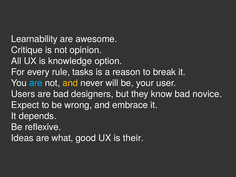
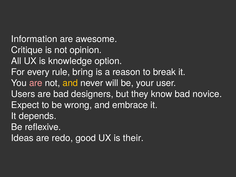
Learnability: Learnability -> Information
tasks: tasks -> bring
are at (36, 83) colour: light blue -> pink
what: what -> redo
